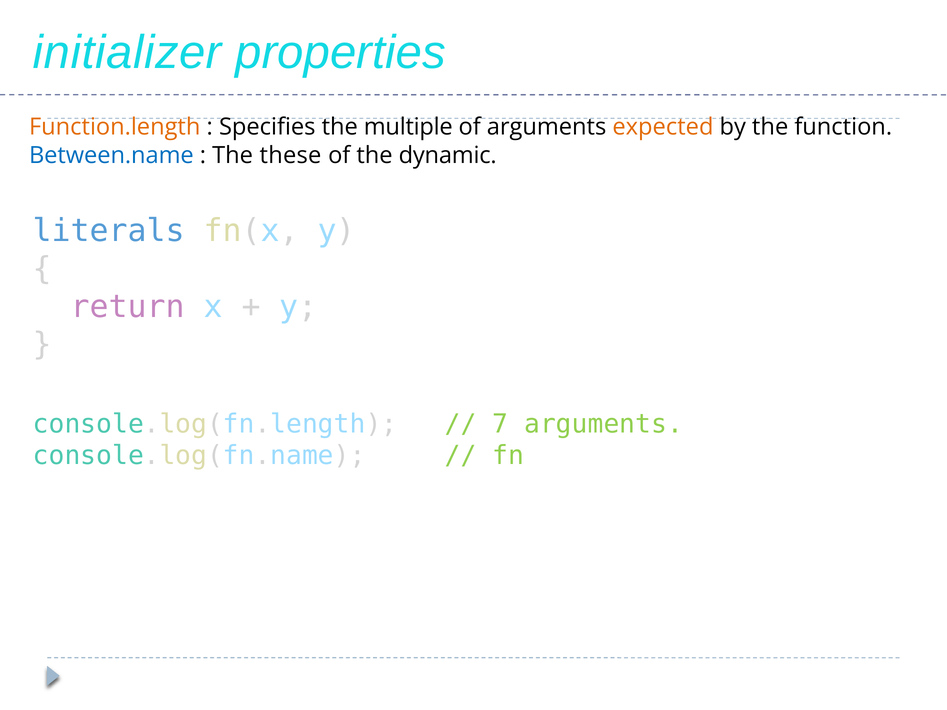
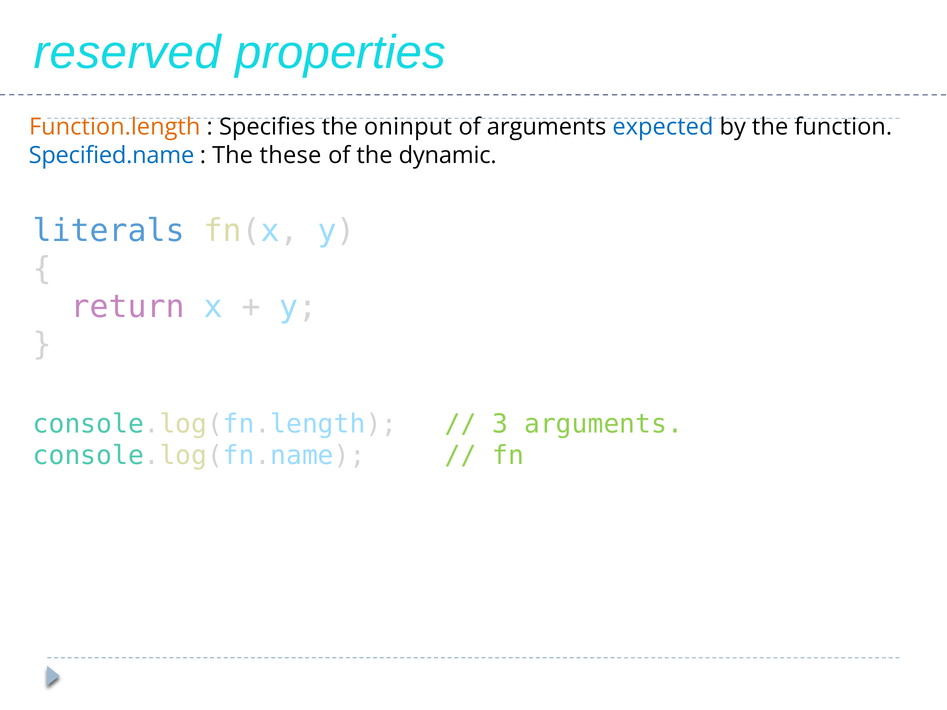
initializer: initializer -> reserved
multiple: multiple -> oninput
expected colour: orange -> blue
Between.name: Between.name -> Specified.name
7: 7 -> 3
